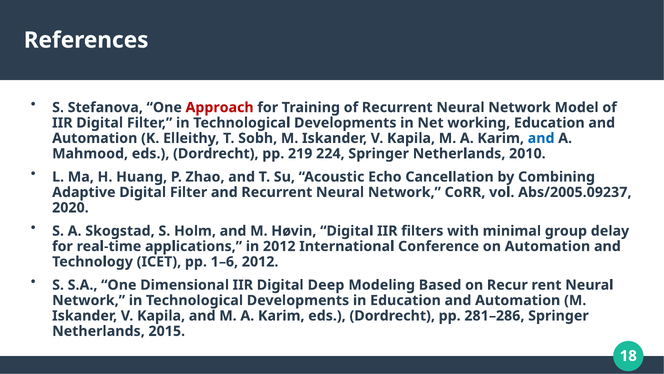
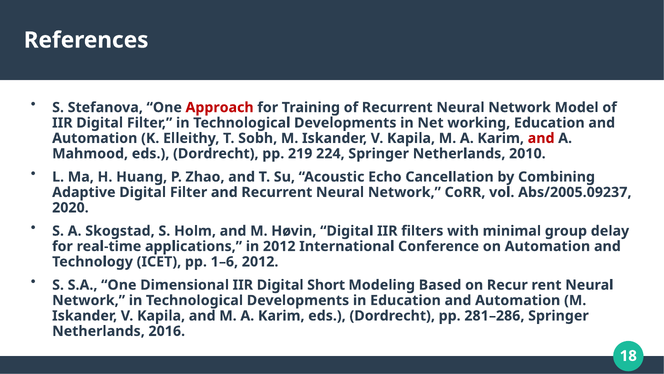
and at (541, 138) colour: blue -> red
Deep: Deep -> Short
2015: 2015 -> 2016
